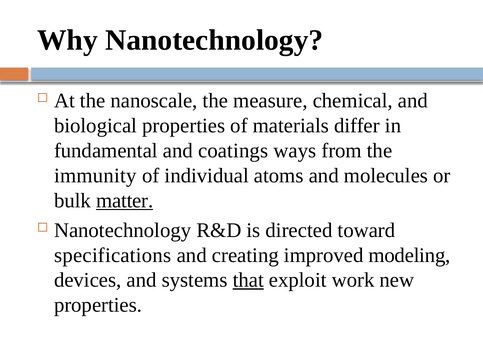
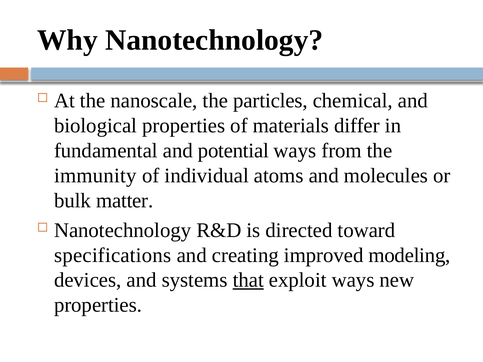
measure: measure -> particles
coatings: coatings -> potential
matter underline: present -> none
exploit work: work -> ways
